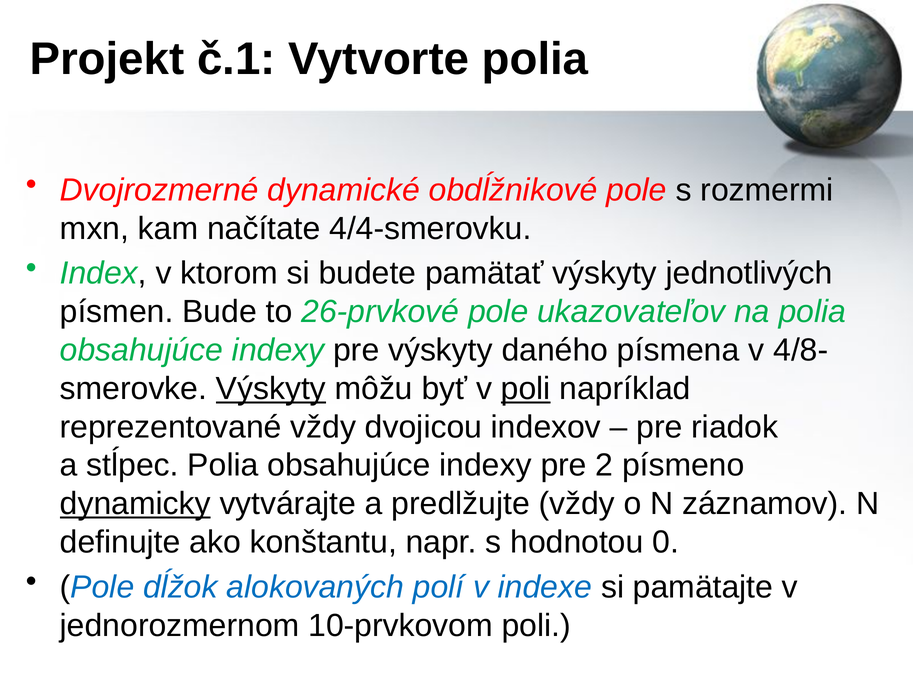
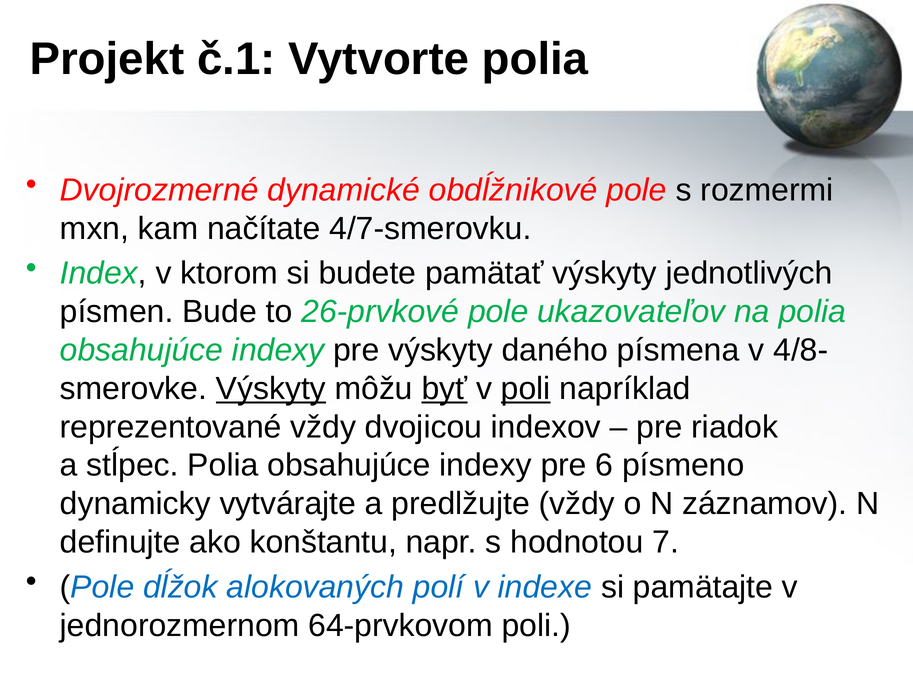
4/4-smerovku: 4/4-smerovku -> 4/7-smerovku
byť underline: none -> present
2: 2 -> 6
dynamicky underline: present -> none
0: 0 -> 7
10-prvkovom: 10-prvkovom -> 64-prvkovom
